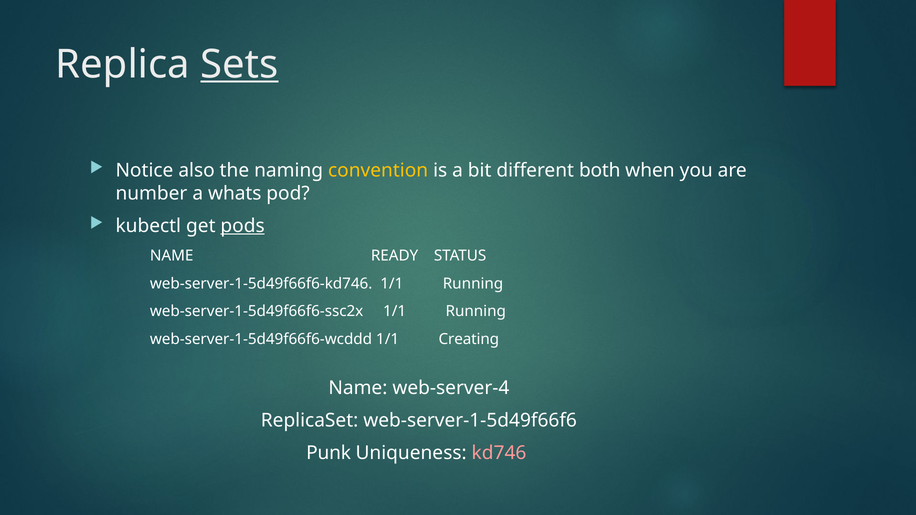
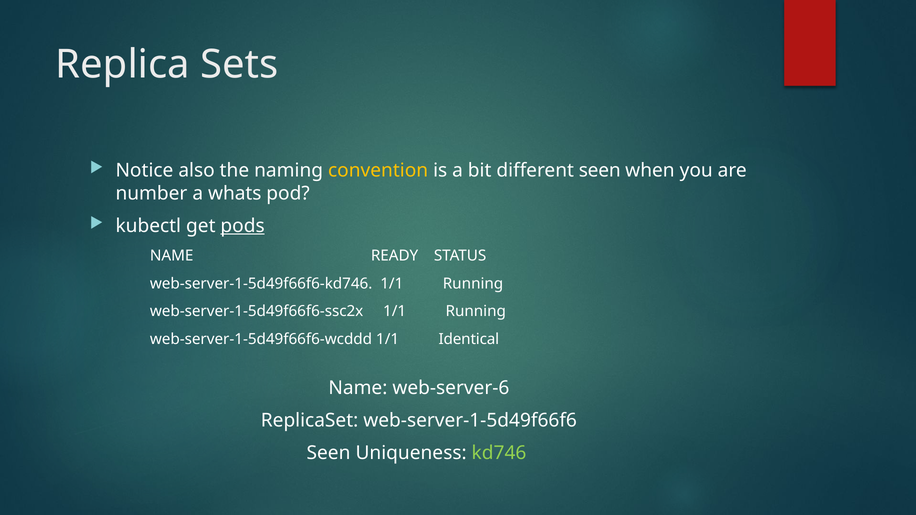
Sets underline: present -> none
different both: both -> seen
Creating: Creating -> Identical
web-server-4: web-server-4 -> web-server-6
Punk at (329, 453): Punk -> Seen
kd746 colour: pink -> light green
